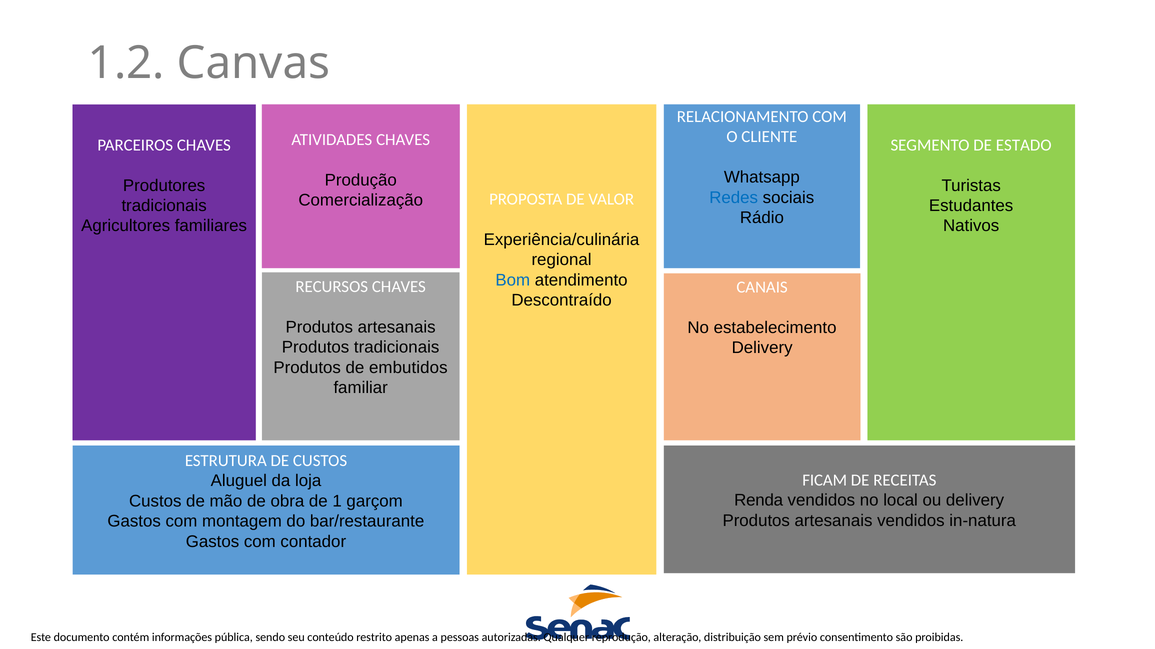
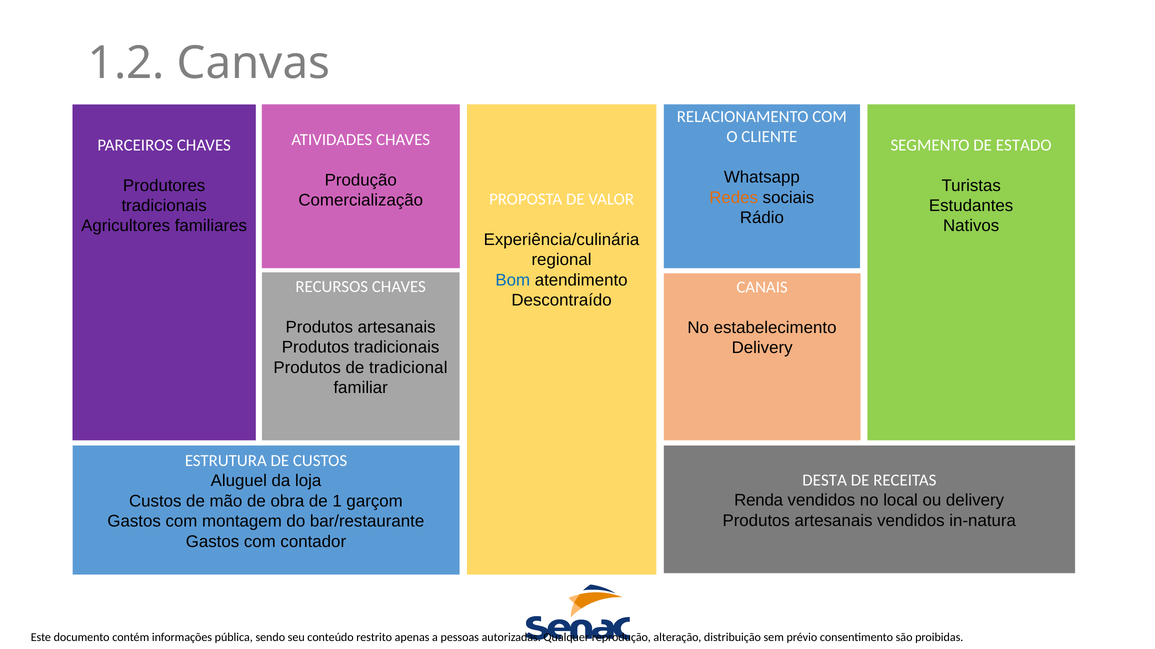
Redes colour: blue -> orange
embutidos: embutidos -> tradicional
FICAM: FICAM -> DESTA
